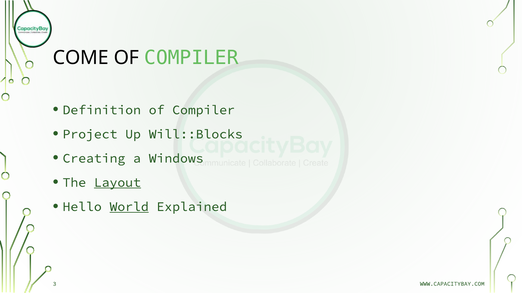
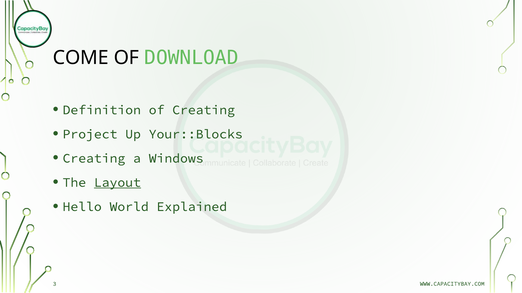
COMPILER at (191, 58): COMPILER -> DOWNLOAD
Definition of Compiler: Compiler -> Creating
Will::Blocks: Will::Blocks -> Your::Blocks
World underline: present -> none
